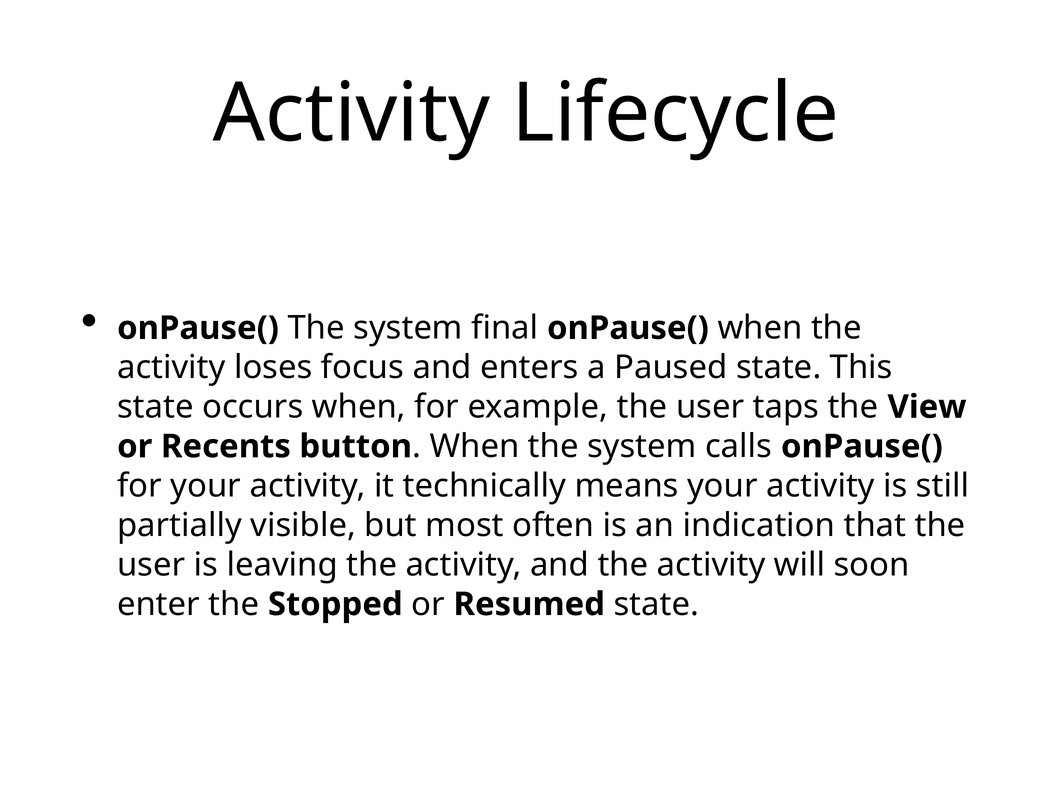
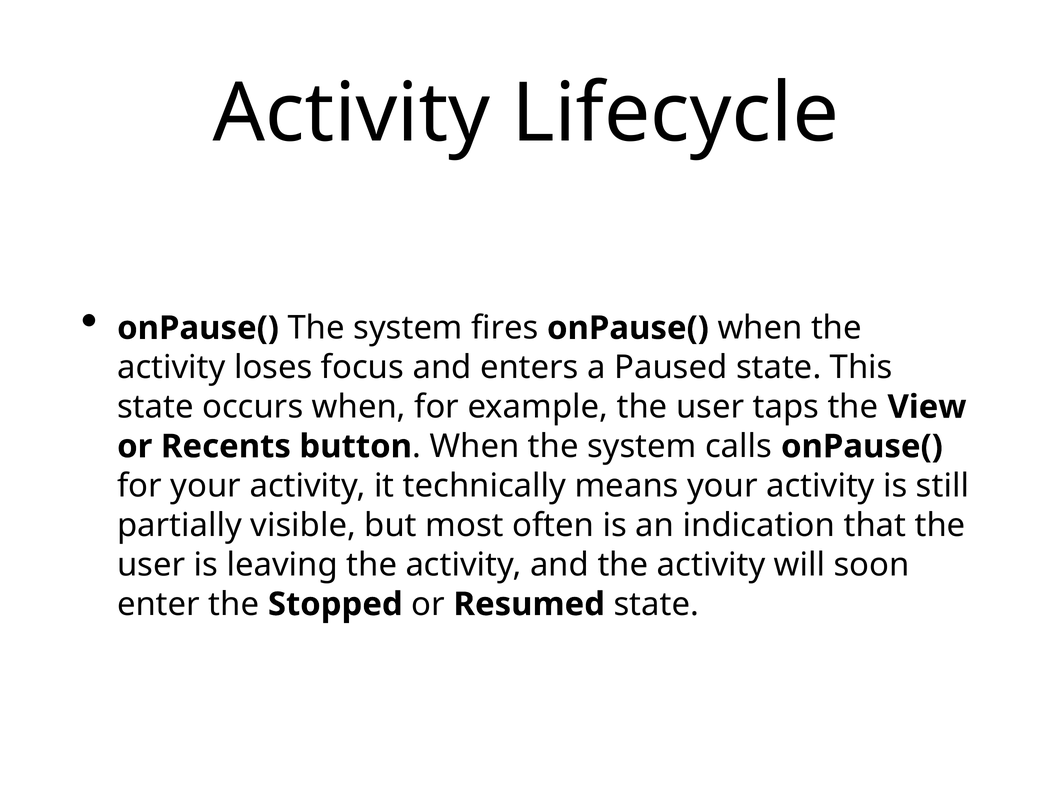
final: final -> fires
